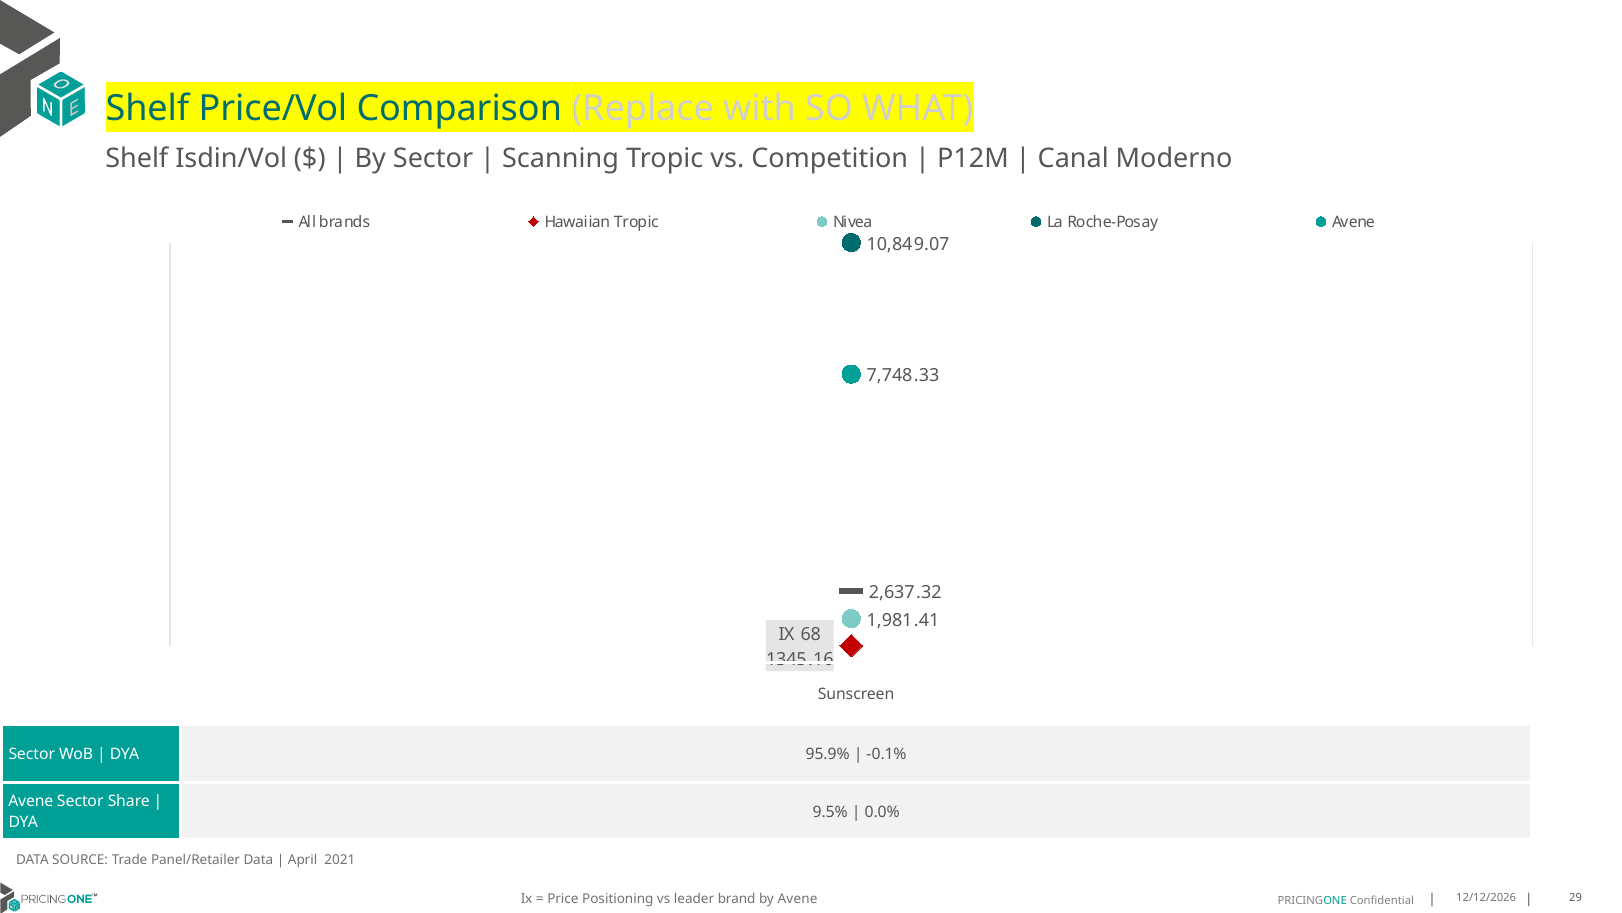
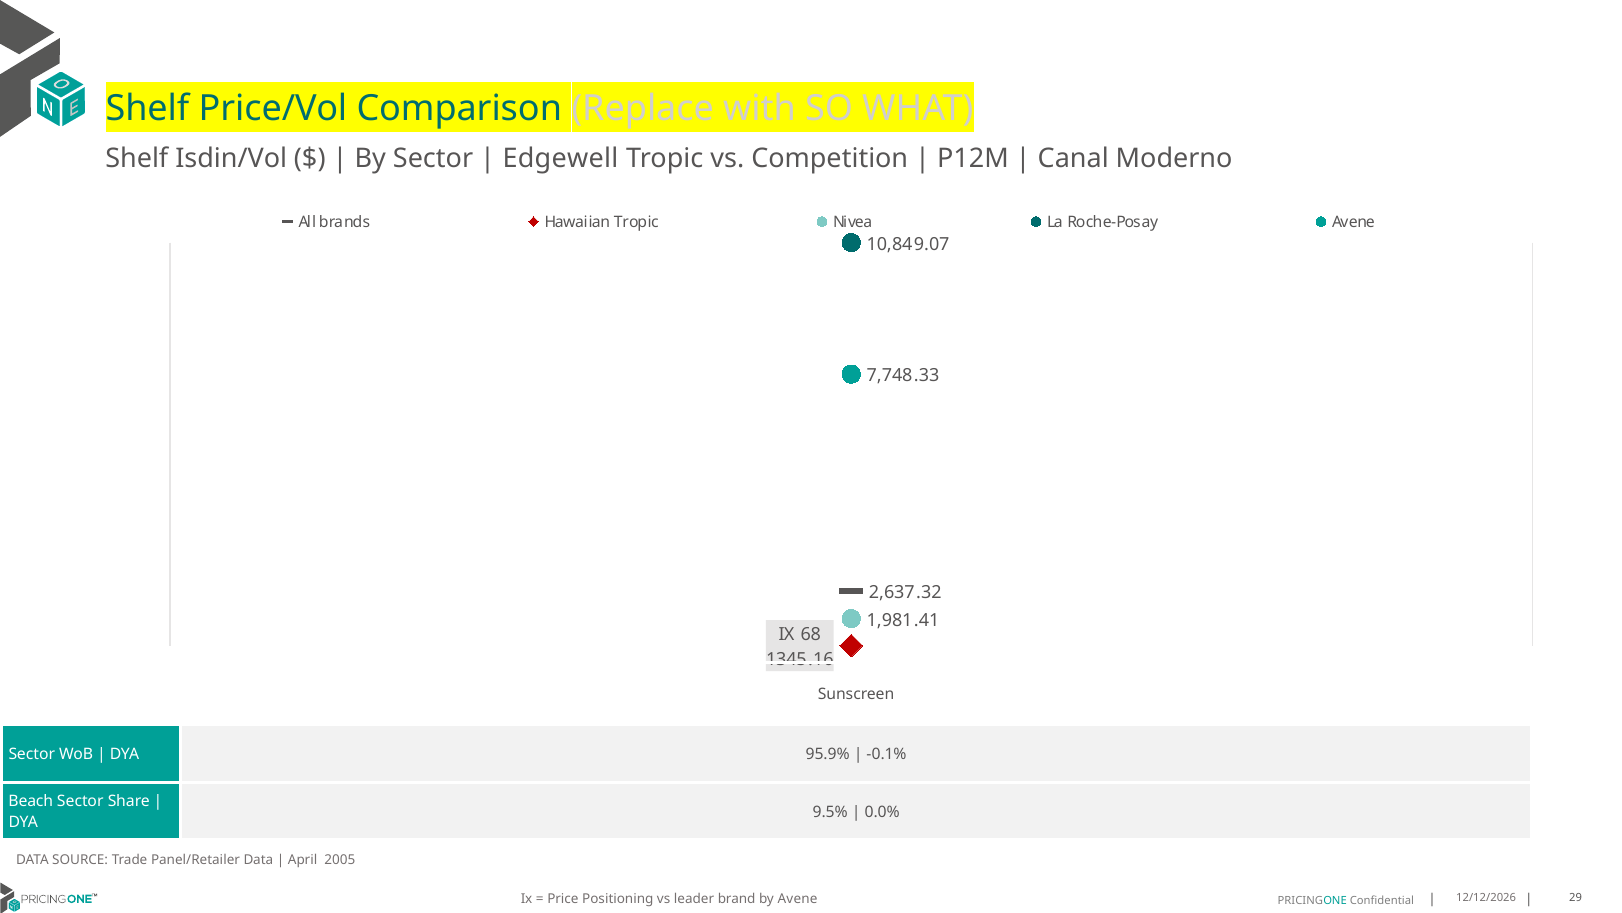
Scanning: Scanning -> Edgewell
Avene at (31, 801): Avene -> Beach
2021: 2021 -> 2005
